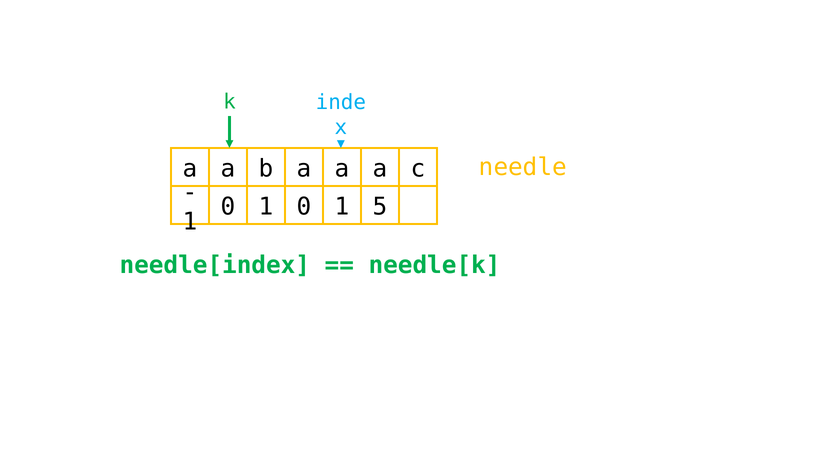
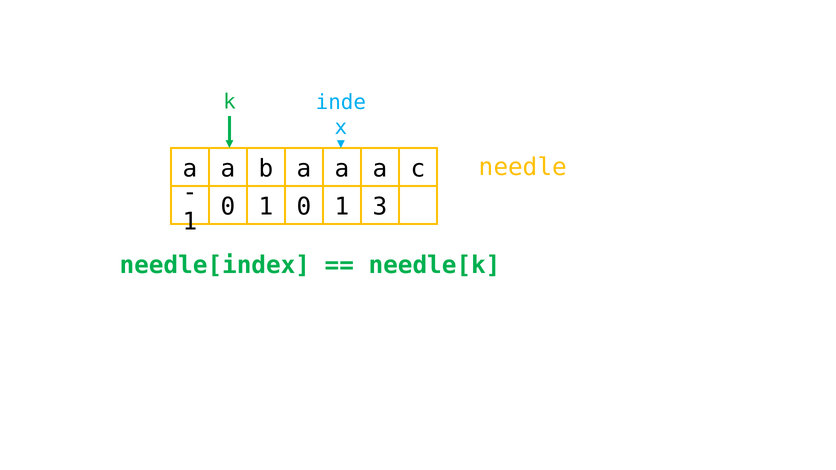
5: 5 -> 3
